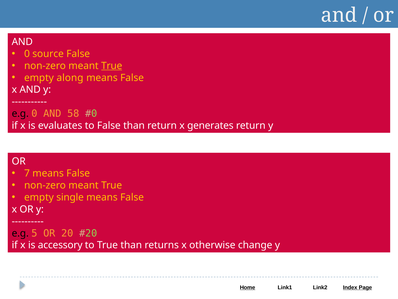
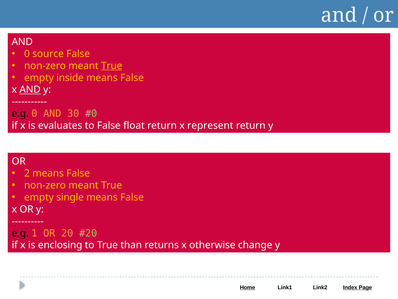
along: along -> inside
AND at (30, 90) underline: none -> present
58: 58 -> 30
False than: than -> float
generates: generates -> represent
7: 7 -> 2
5: 5 -> 1
accessory: accessory -> enclosing
